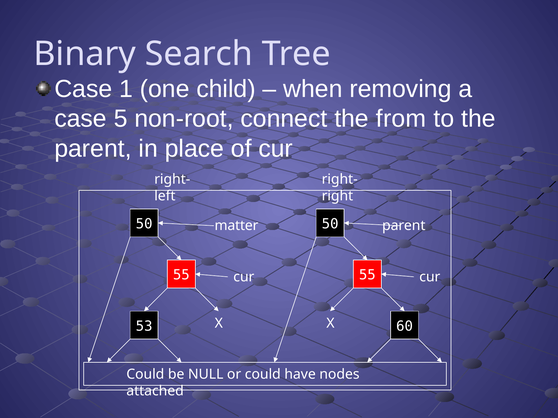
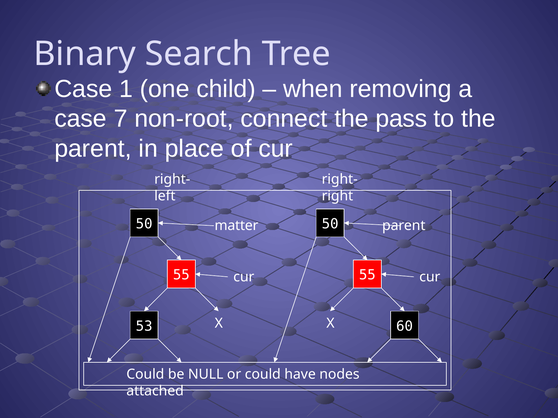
5: 5 -> 7
from: from -> pass
